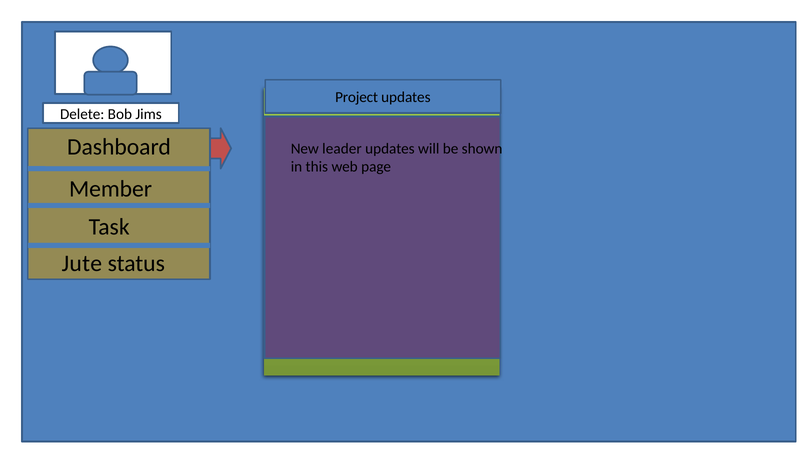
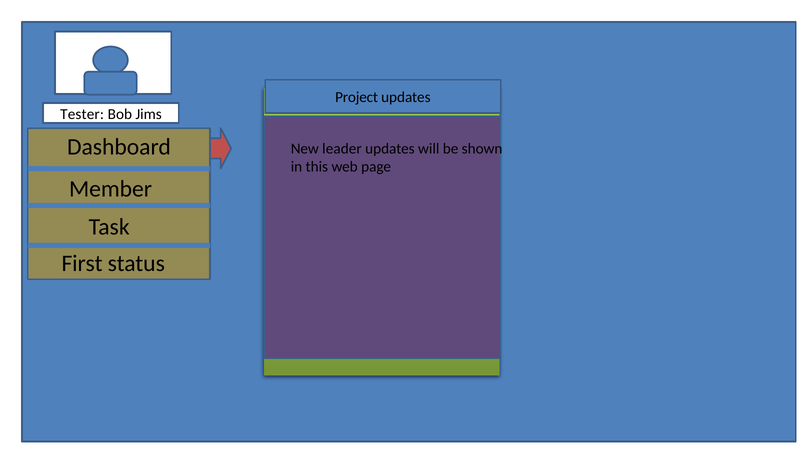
Delete: Delete -> Tester
Jute: Jute -> First
